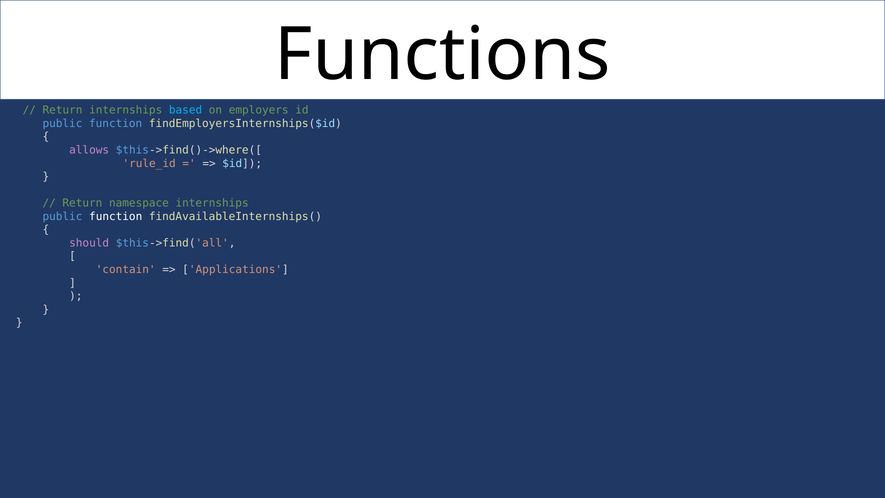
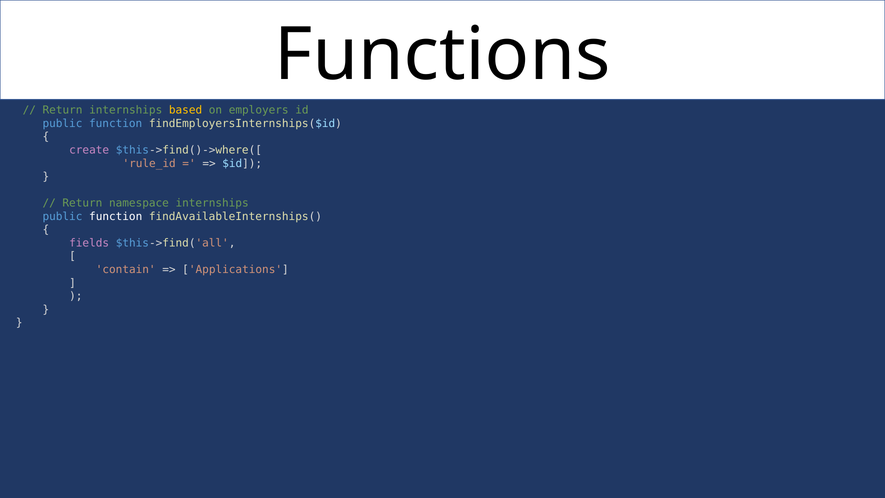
based colour: light blue -> yellow
allows: allows -> create
should: should -> fields
